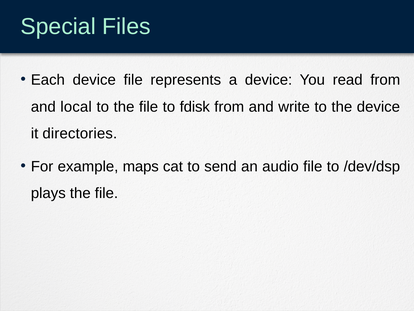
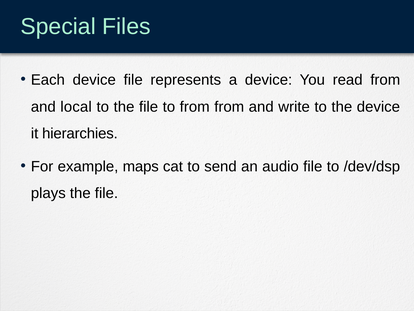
to fdisk: fdisk -> from
directories: directories -> hierarchies
